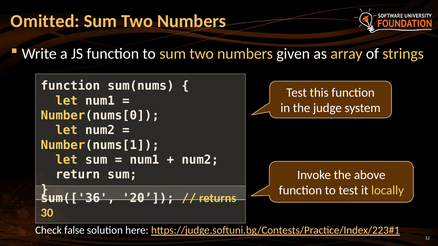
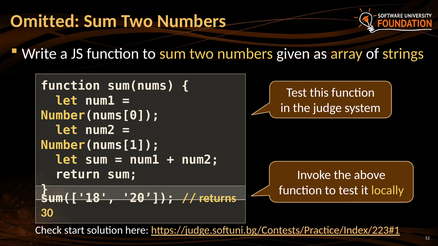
sum(['36: sum(['36 -> sum(['18
false: false -> start
